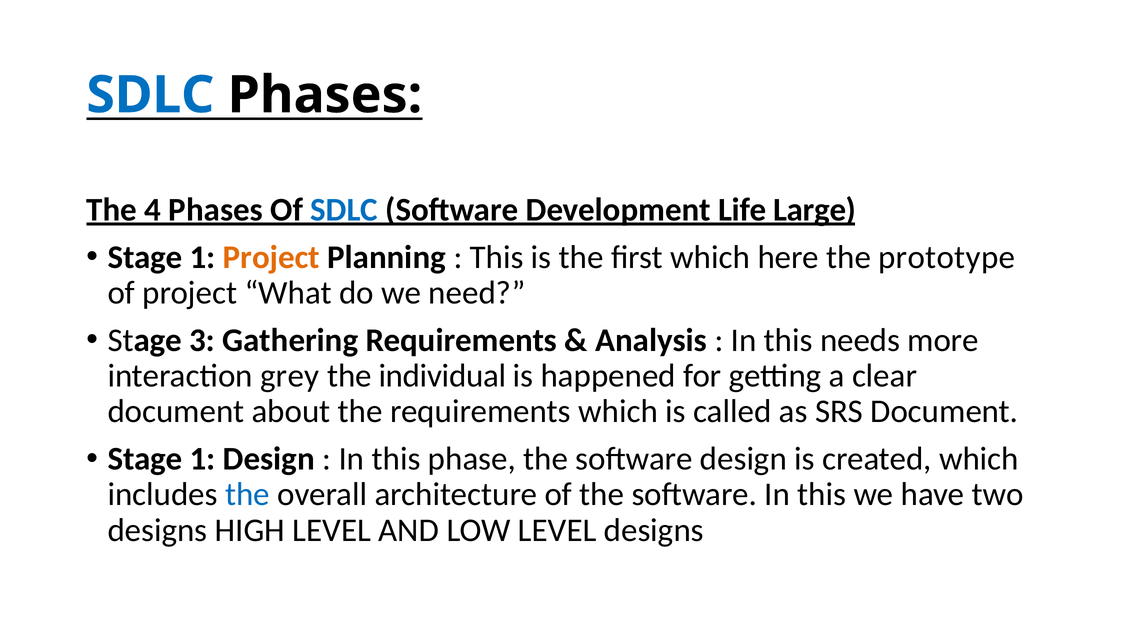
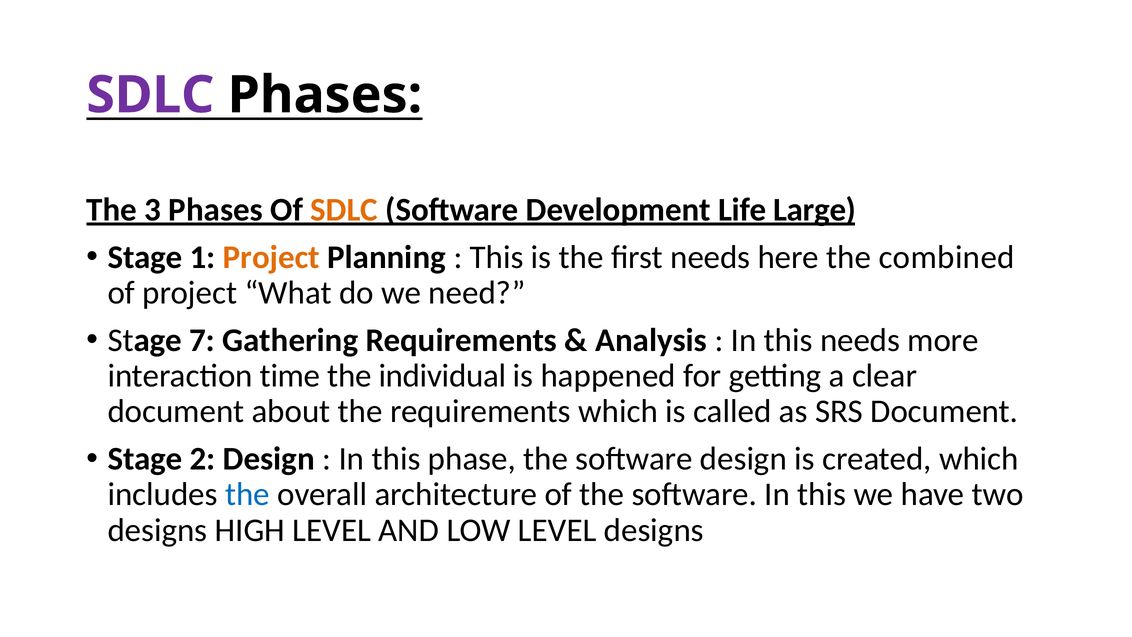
SDLC at (150, 95) colour: blue -> purple
4: 4 -> 3
SDLC at (344, 210) colour: blue -> orange
first which: which -> needs
prototype: prototype -> combined
3: 3 -> 7
grey: grey -> time
1 at (203, 459): 1 -> 2
